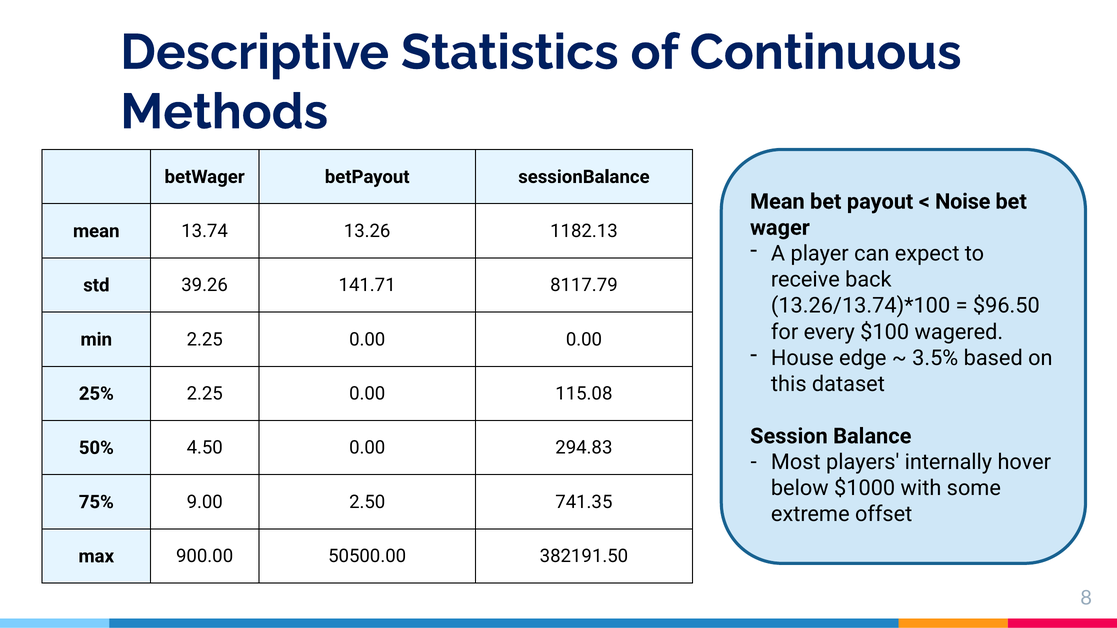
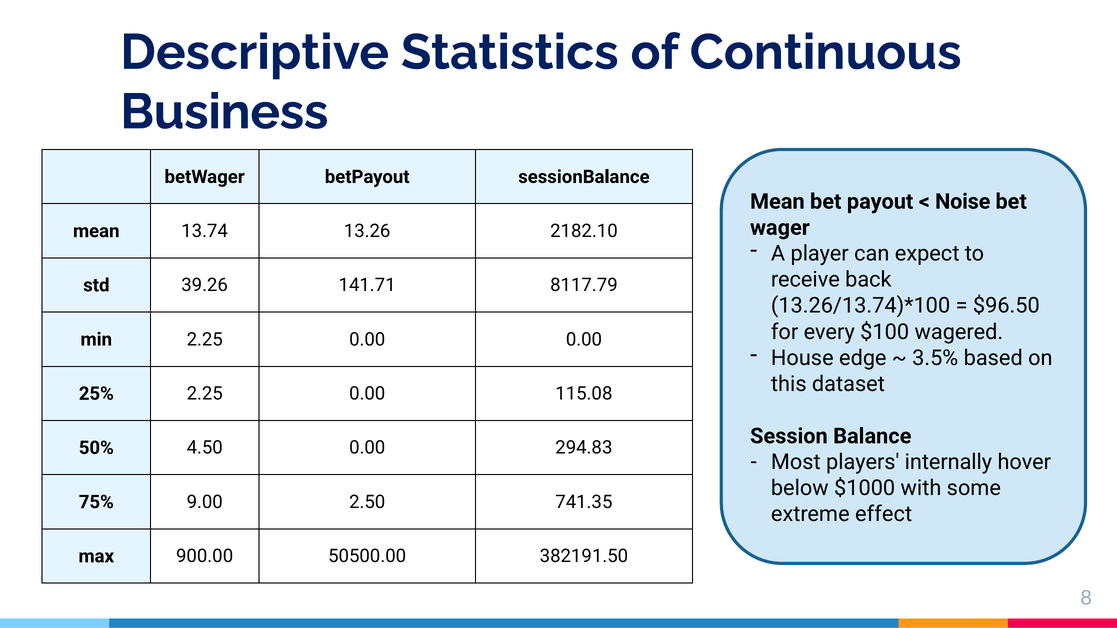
Methods: Methods -> Business
1182.13: 1182.13 -> 2182.10
offset: offset -> effect
